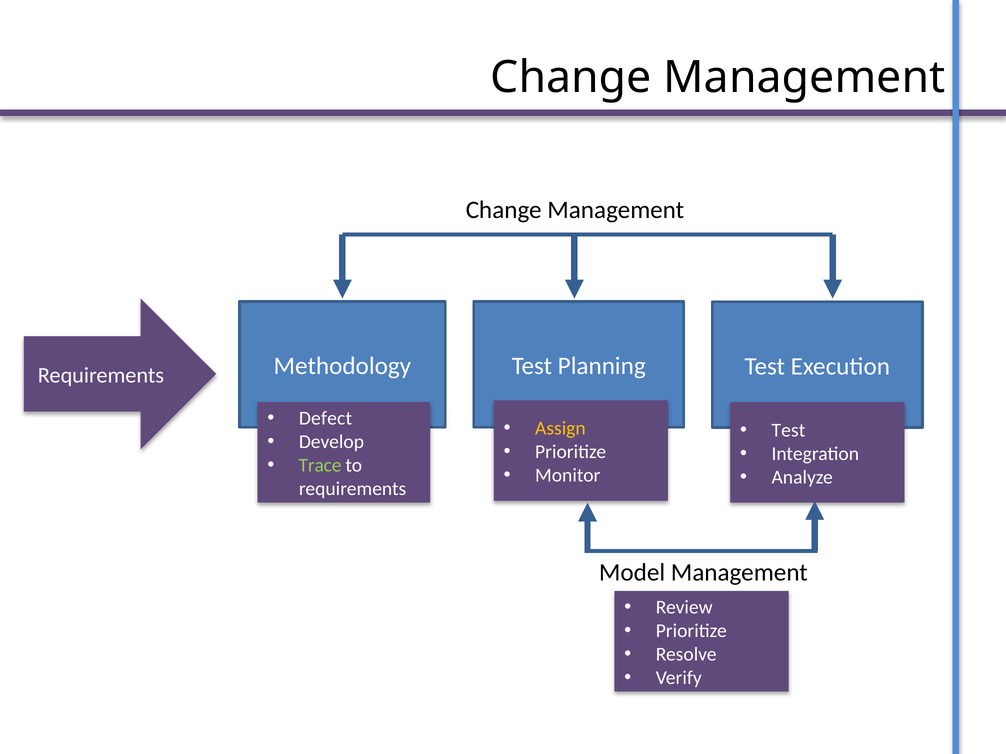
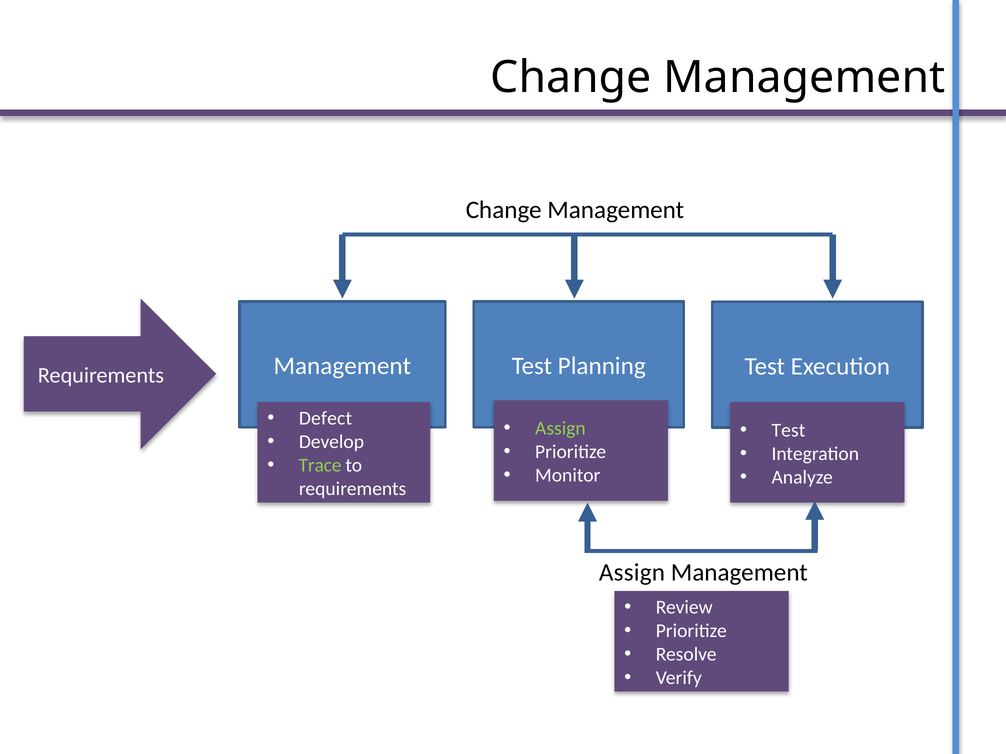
Methodology at (342, 366): Methodology -> Management
Assign at (560, 429) colour: yellow -> light green
Model at (632, 573): Model -> Assign
